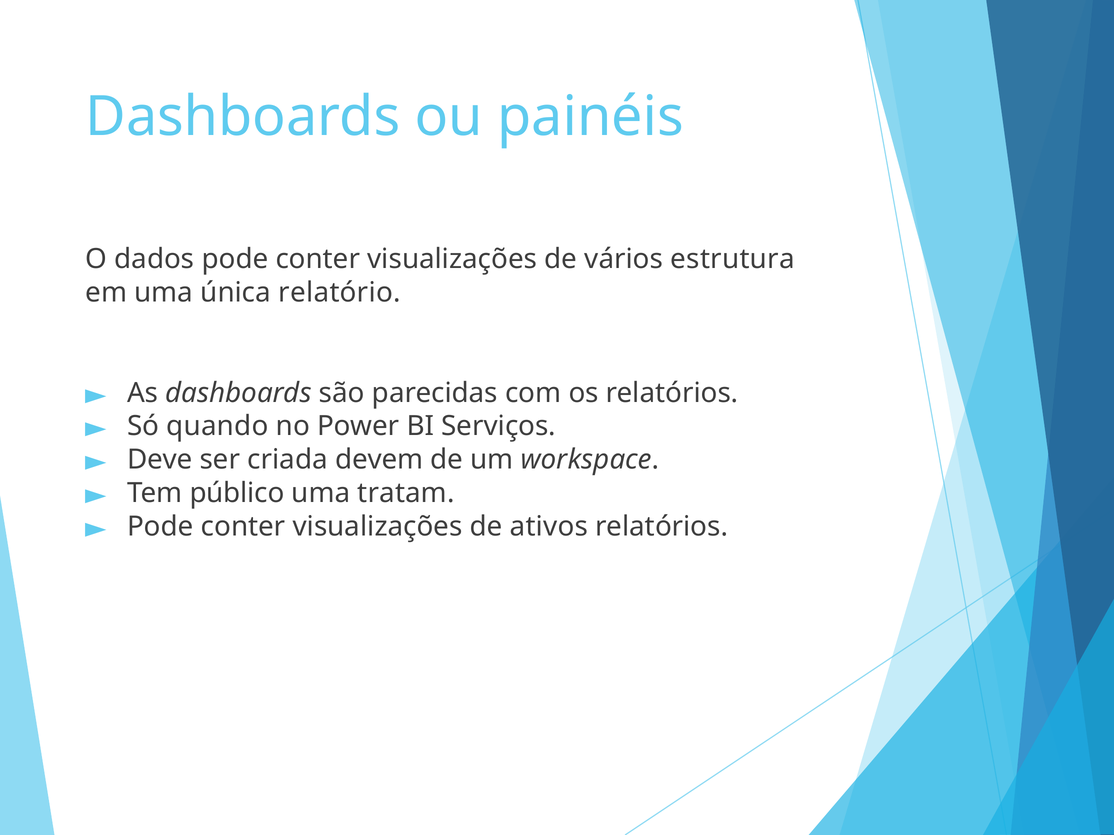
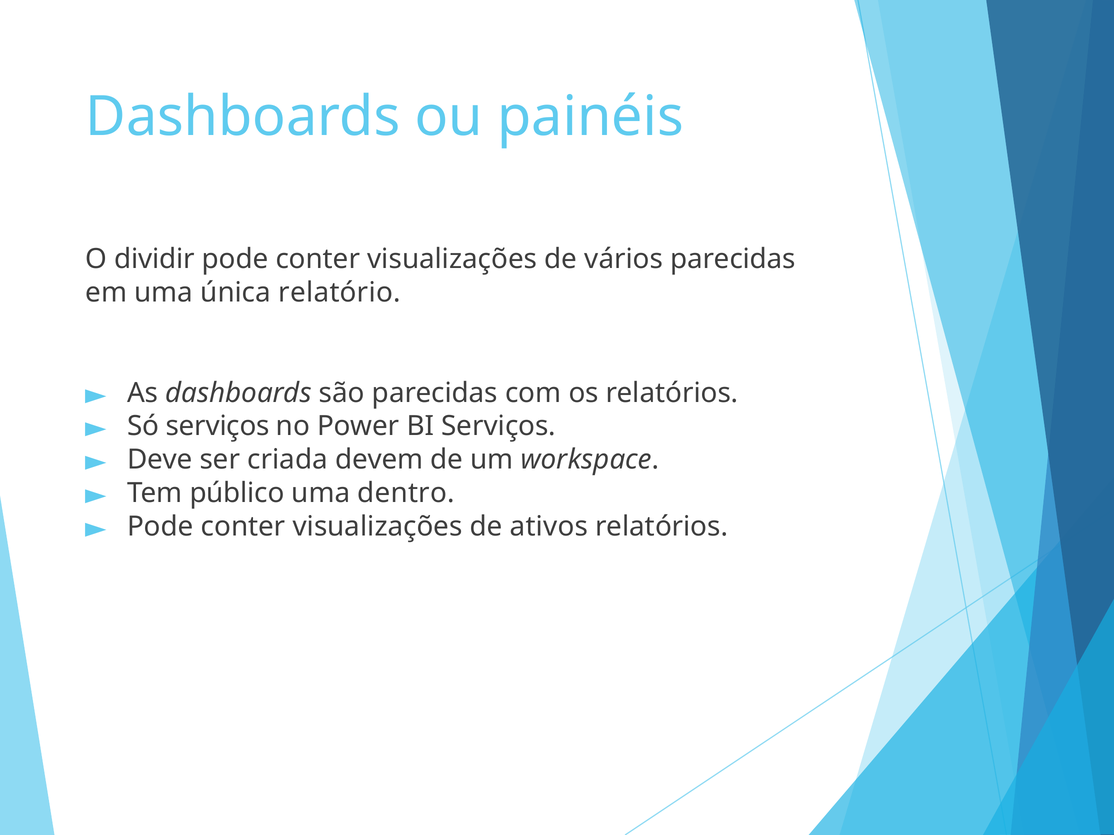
dados: dados -> dividir
vários estrutura: estrutura -> parecidas
Só quando: quando -> serviços
tratam: tratam -> dentro
